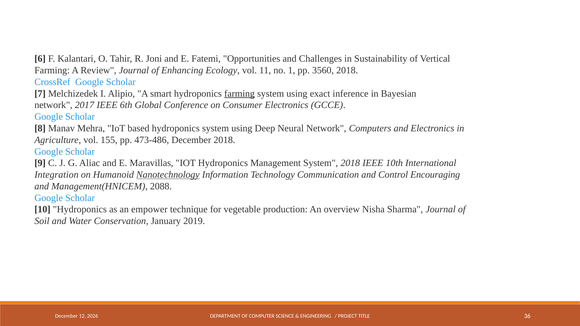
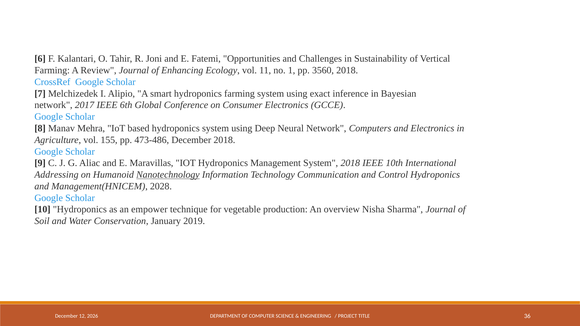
farming at (240, 94) underline: present -> none
Integration: Integration -> Addressing
Control Encouraging: Encouraging -> Hydroponics
2088: 2088 -> 2028
